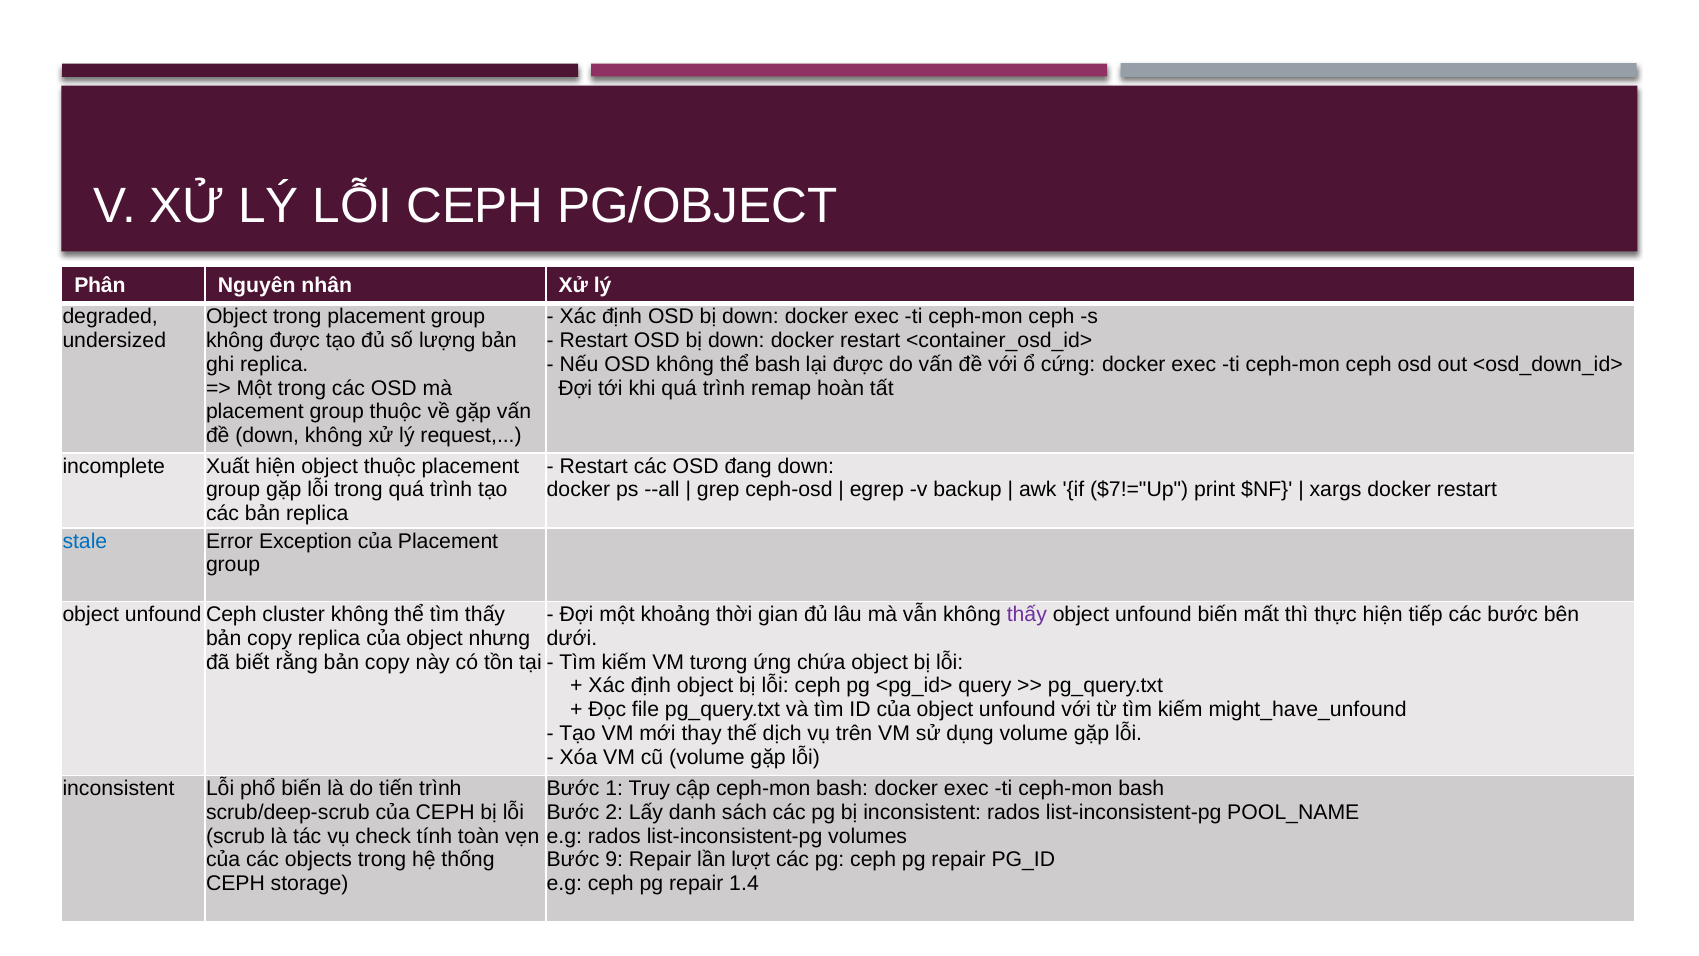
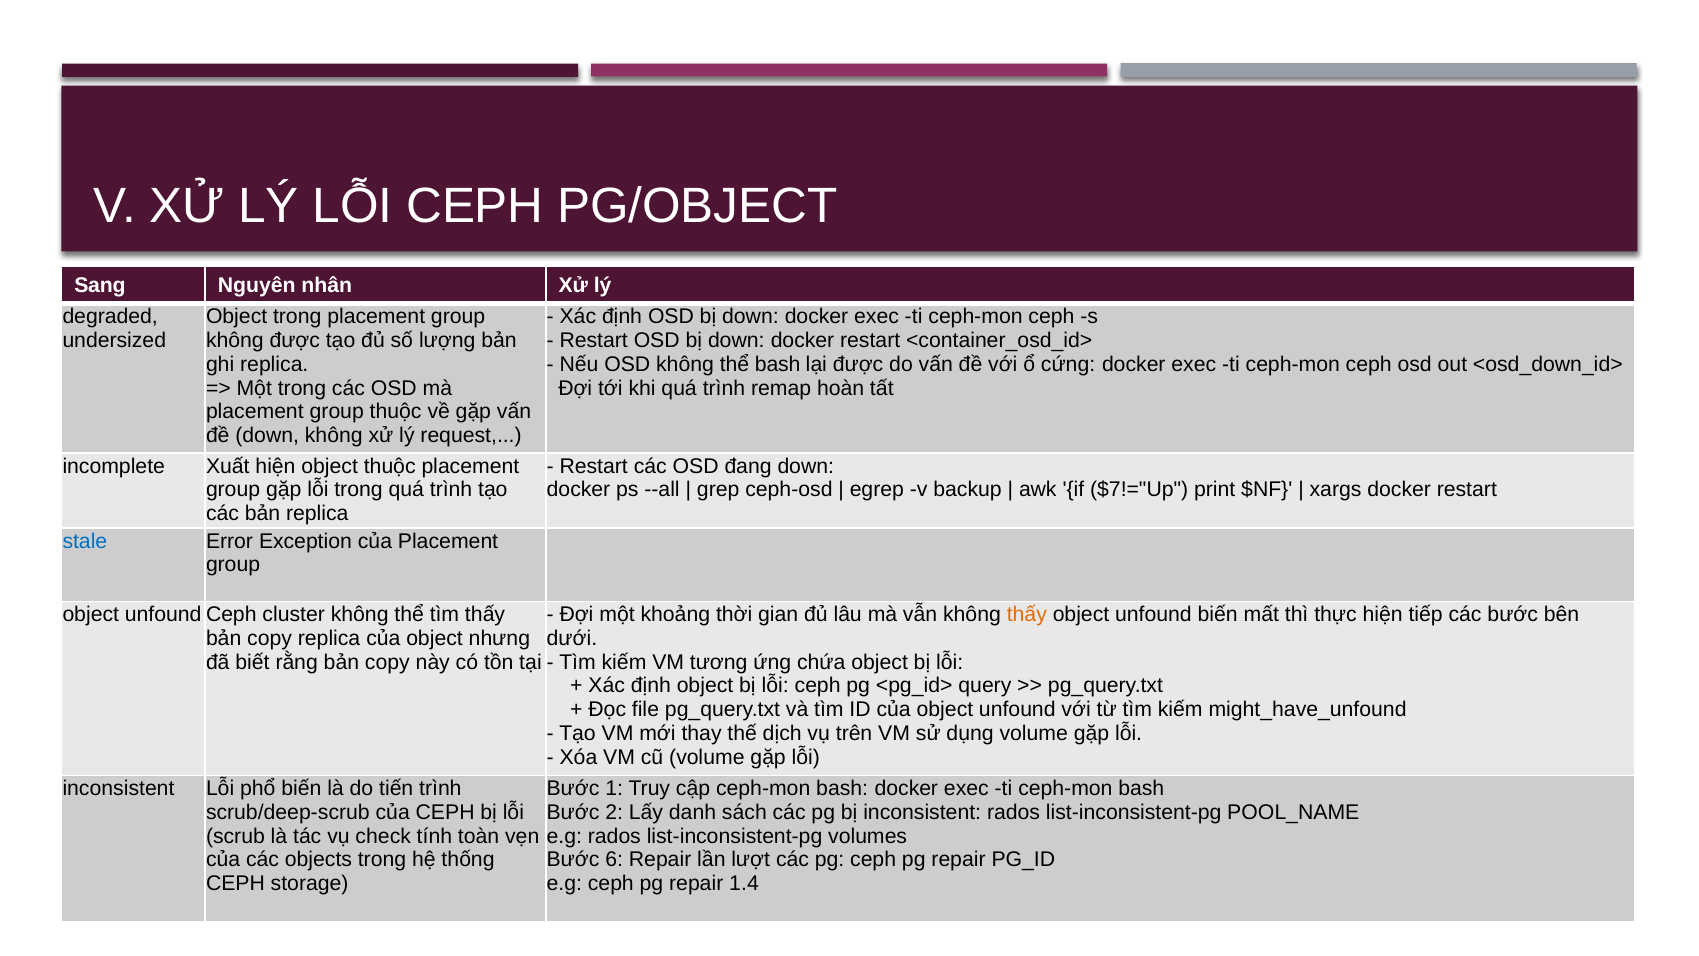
Phân: Phân -> Sang
thấy at (1027, 614) colour: purple -> orange
9: 9 -> 6
